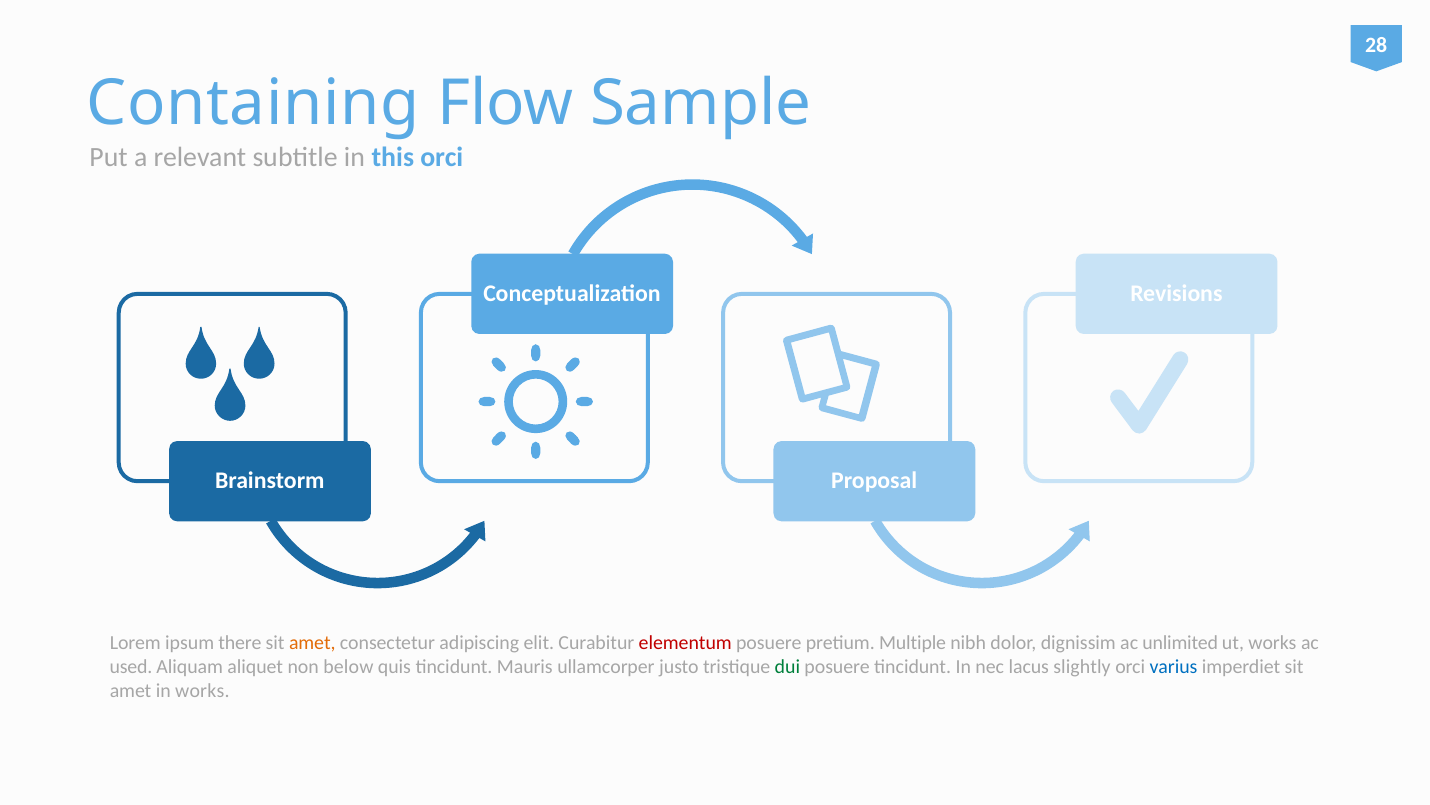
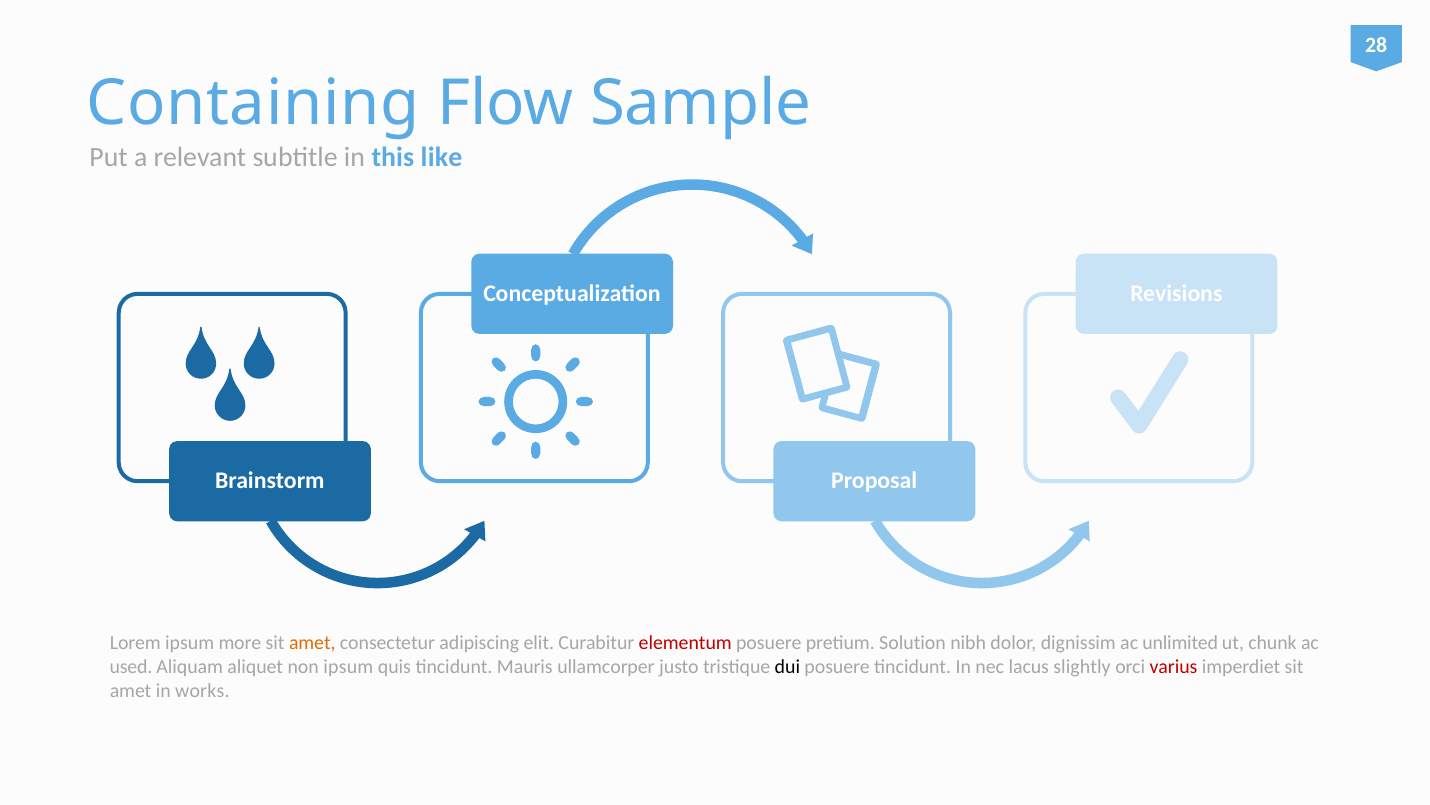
this orci: orci -> like
there: there -> more
Multiple: Multiple -> Solution
ut works: works -> chunk
non below: below -> ipsum
dui colour: green -> black
varius colour: blue -> red
